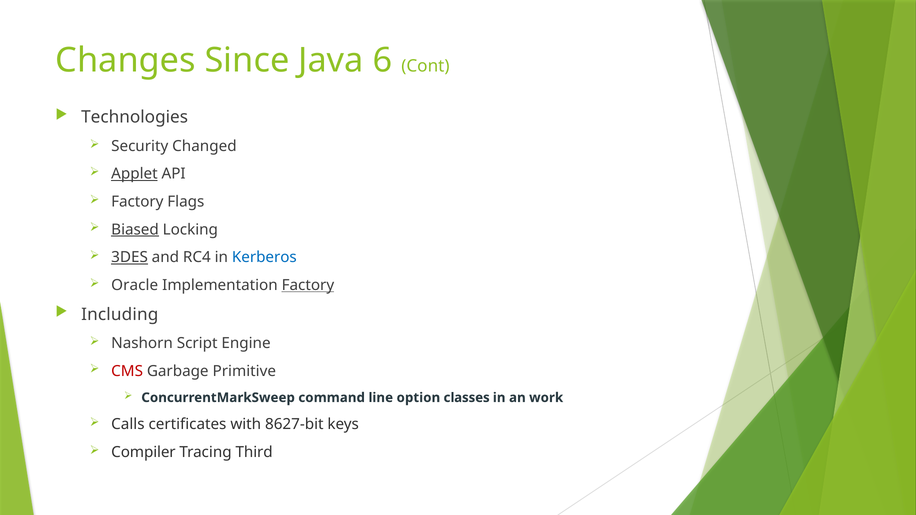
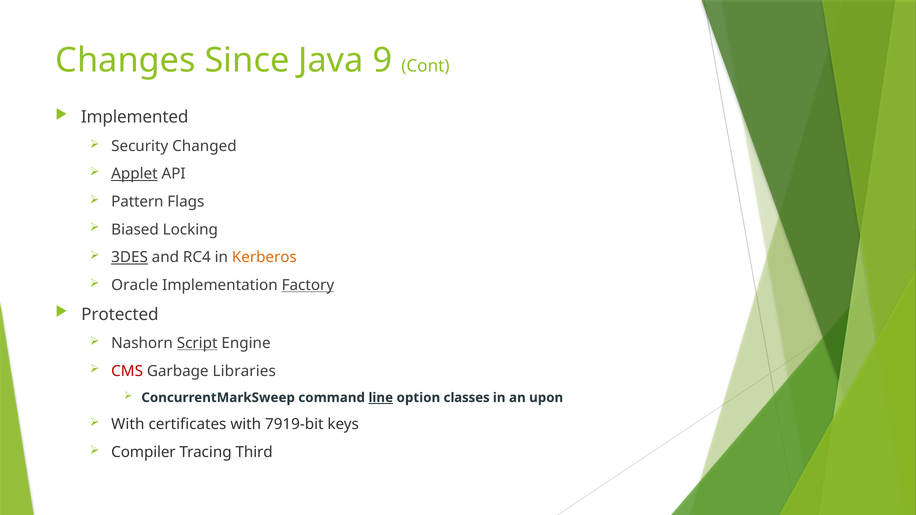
6: 6 -> 9
Technologies: Technologies -> Implemented
Factory at (137, 202): Factory -> Pattern
Biased underline: present -> none
Kerberos colour: blue -> orange
Including: Including -> Protected
Script underline: none -> present
Primitive: Primitive -> Libraries
line underline: none -> present
work: work -> upon
Calls at (128, 425): Calls -> With
8627-bit: 8627-bit -> 7919-bit
